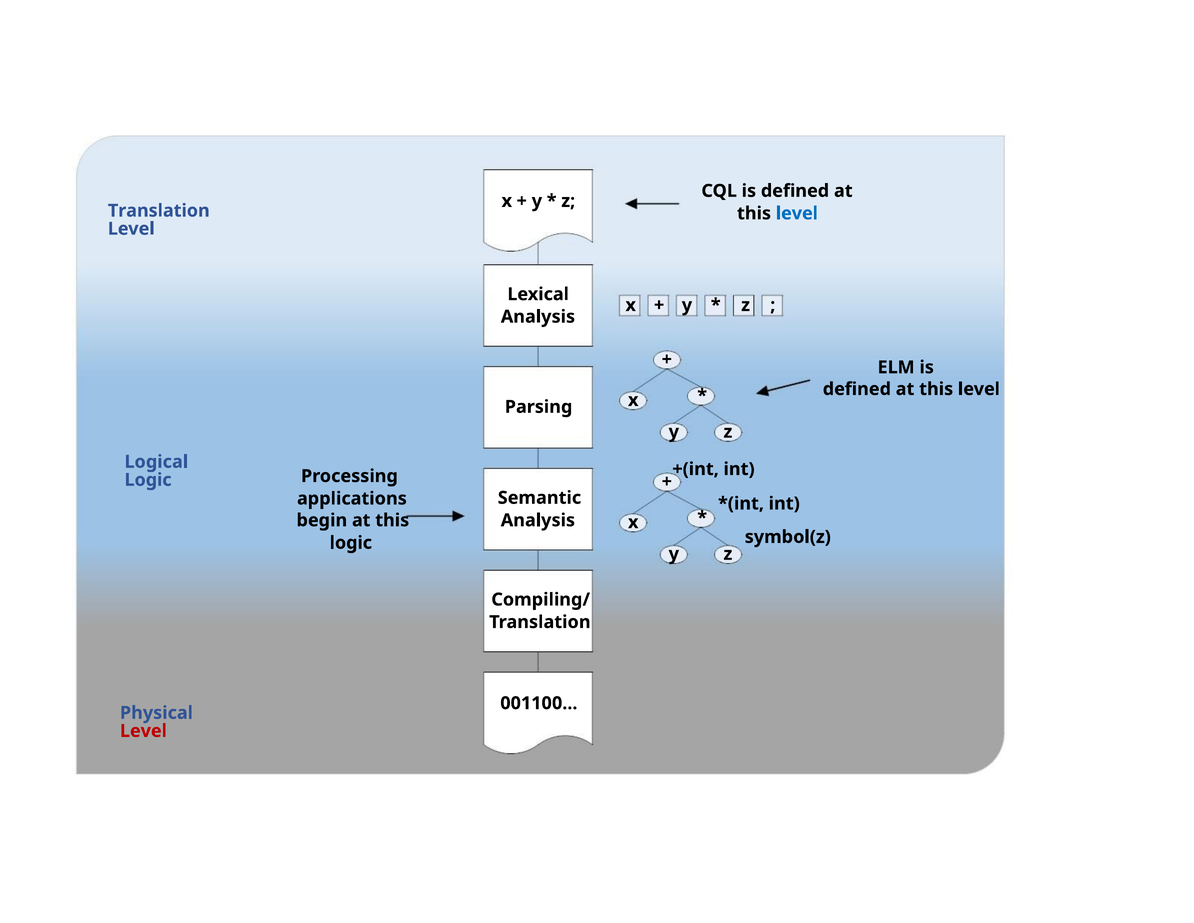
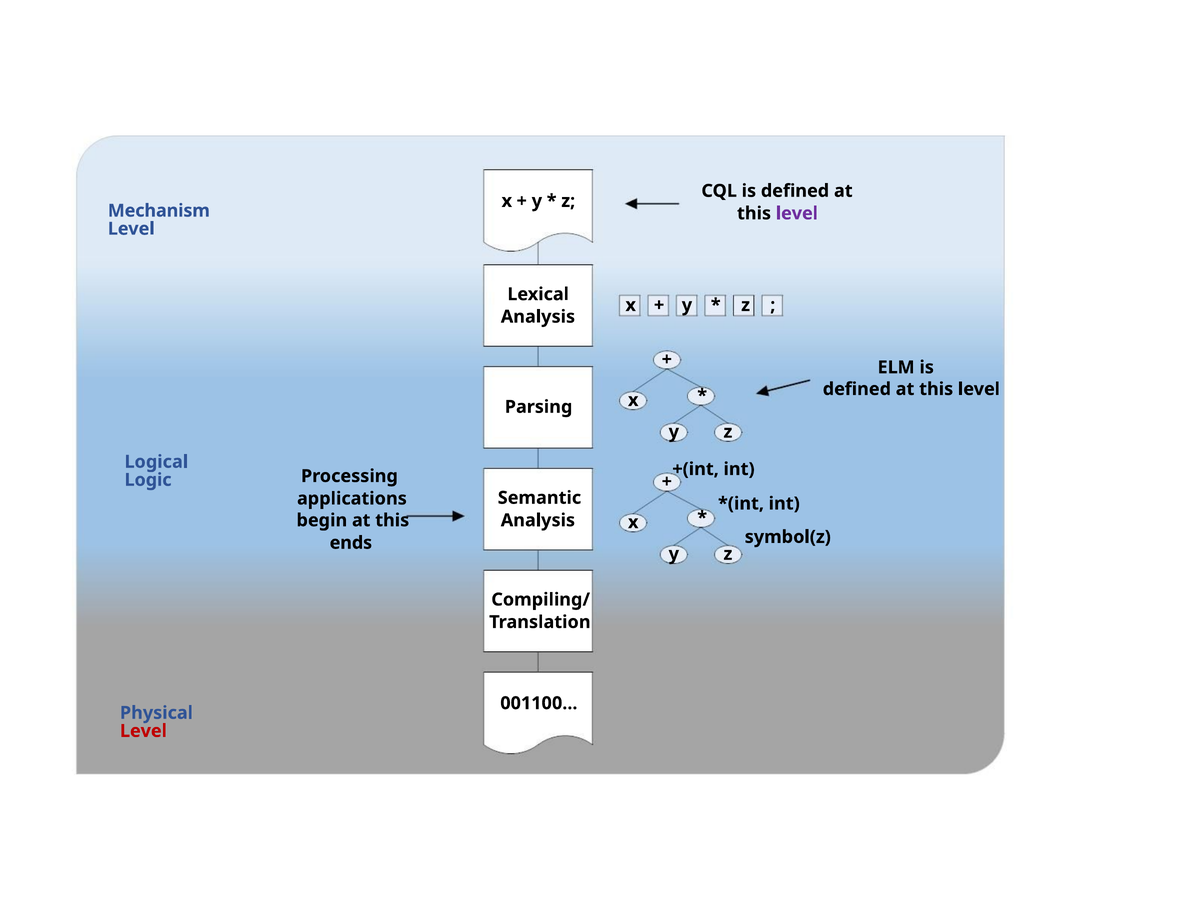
Translation at (159, 211): Translation -> Mechanism
level at (797, 213) colour: blue -> purple
logic at (351, 543): logic -> ends
